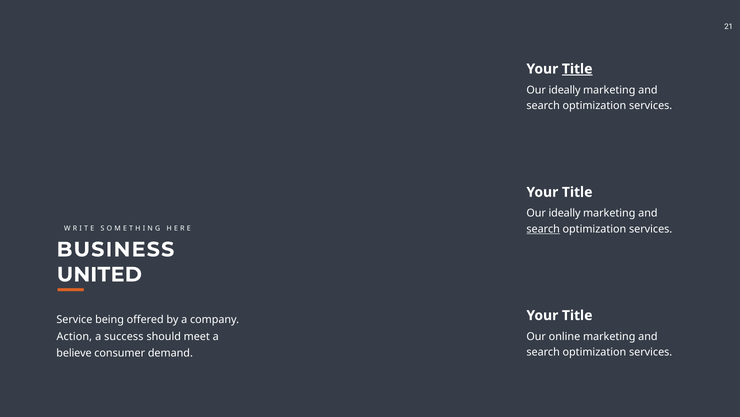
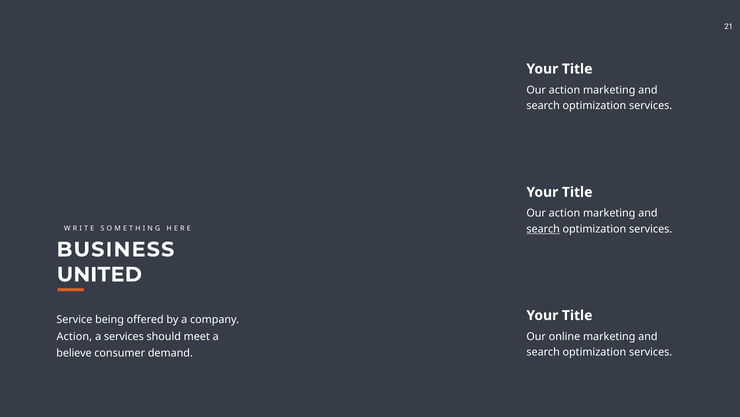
Title at (577, 69) underline: present -> none
ideally at (565, 90): ideally -> action
ideally at (565, 213): ideally -> action
a success: success -> services
